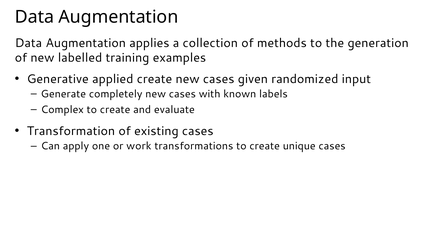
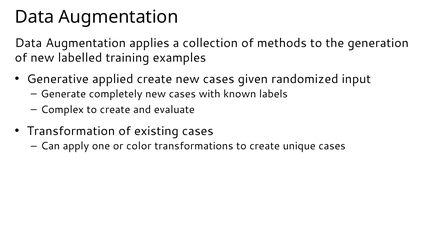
work: work -> color
